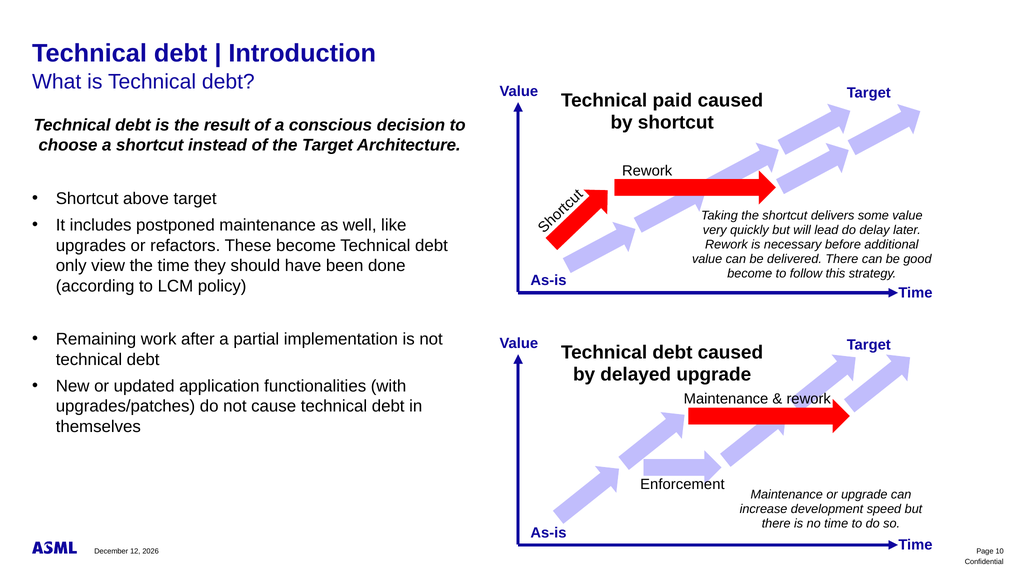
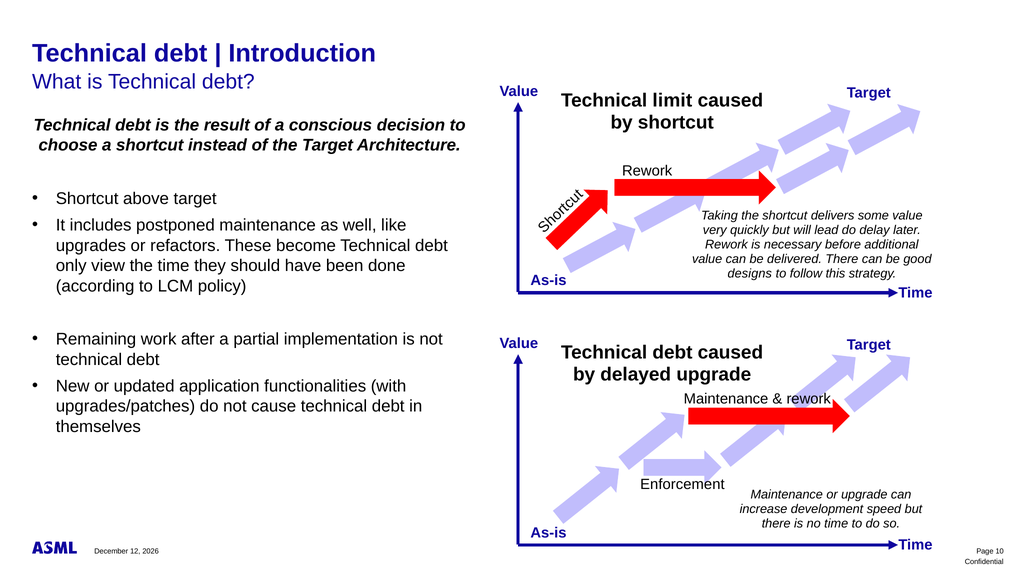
paid: paid -> limit
become at (750, 273): become -> designs
